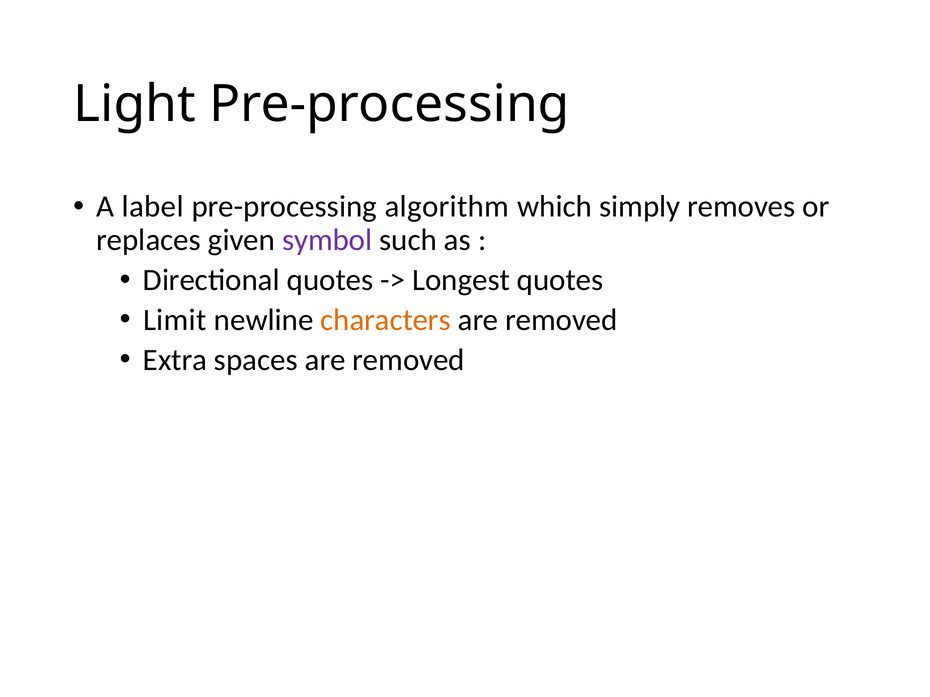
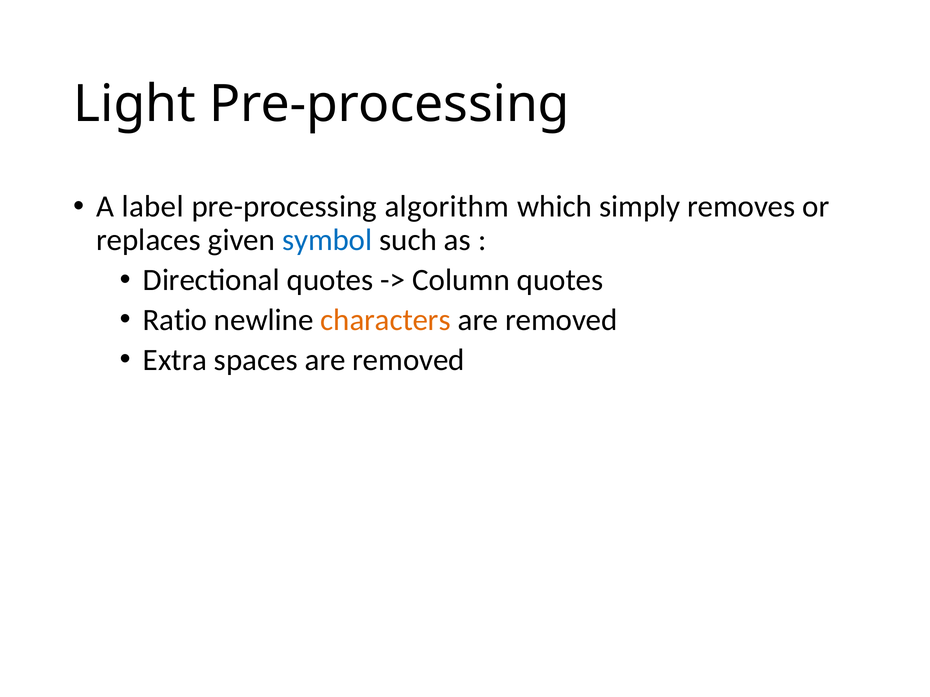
symbol colour: purple -> blue
Longest: Longest -> Column
Limit: Limit -> Ratio
